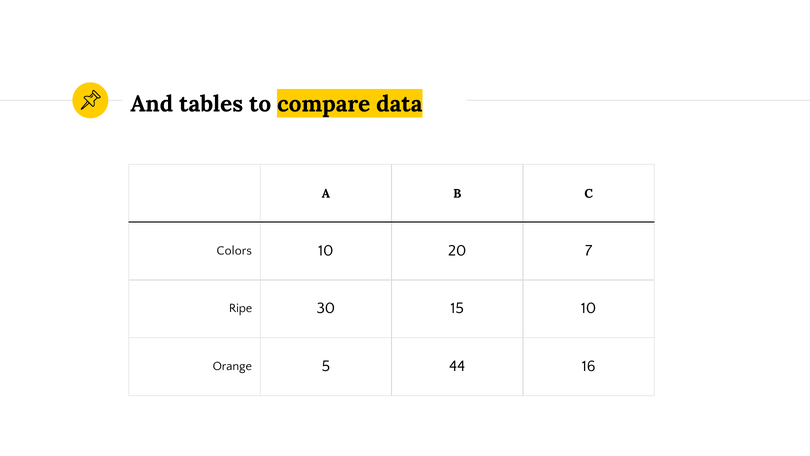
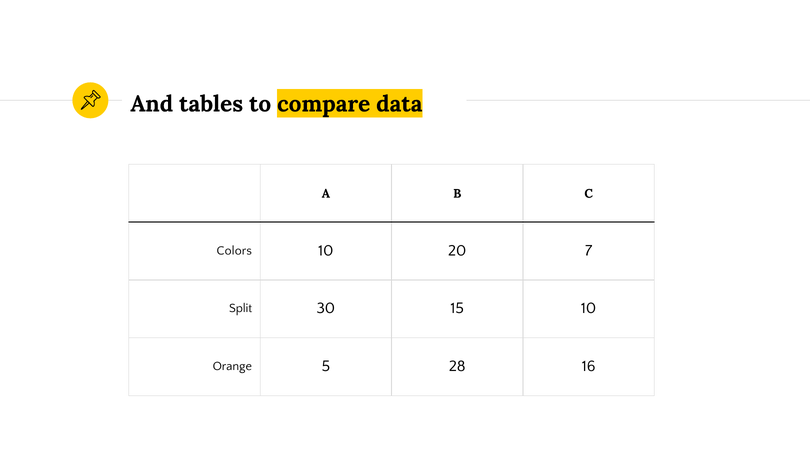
Ripe: Ripe -> Split
44: 44 -> 28
